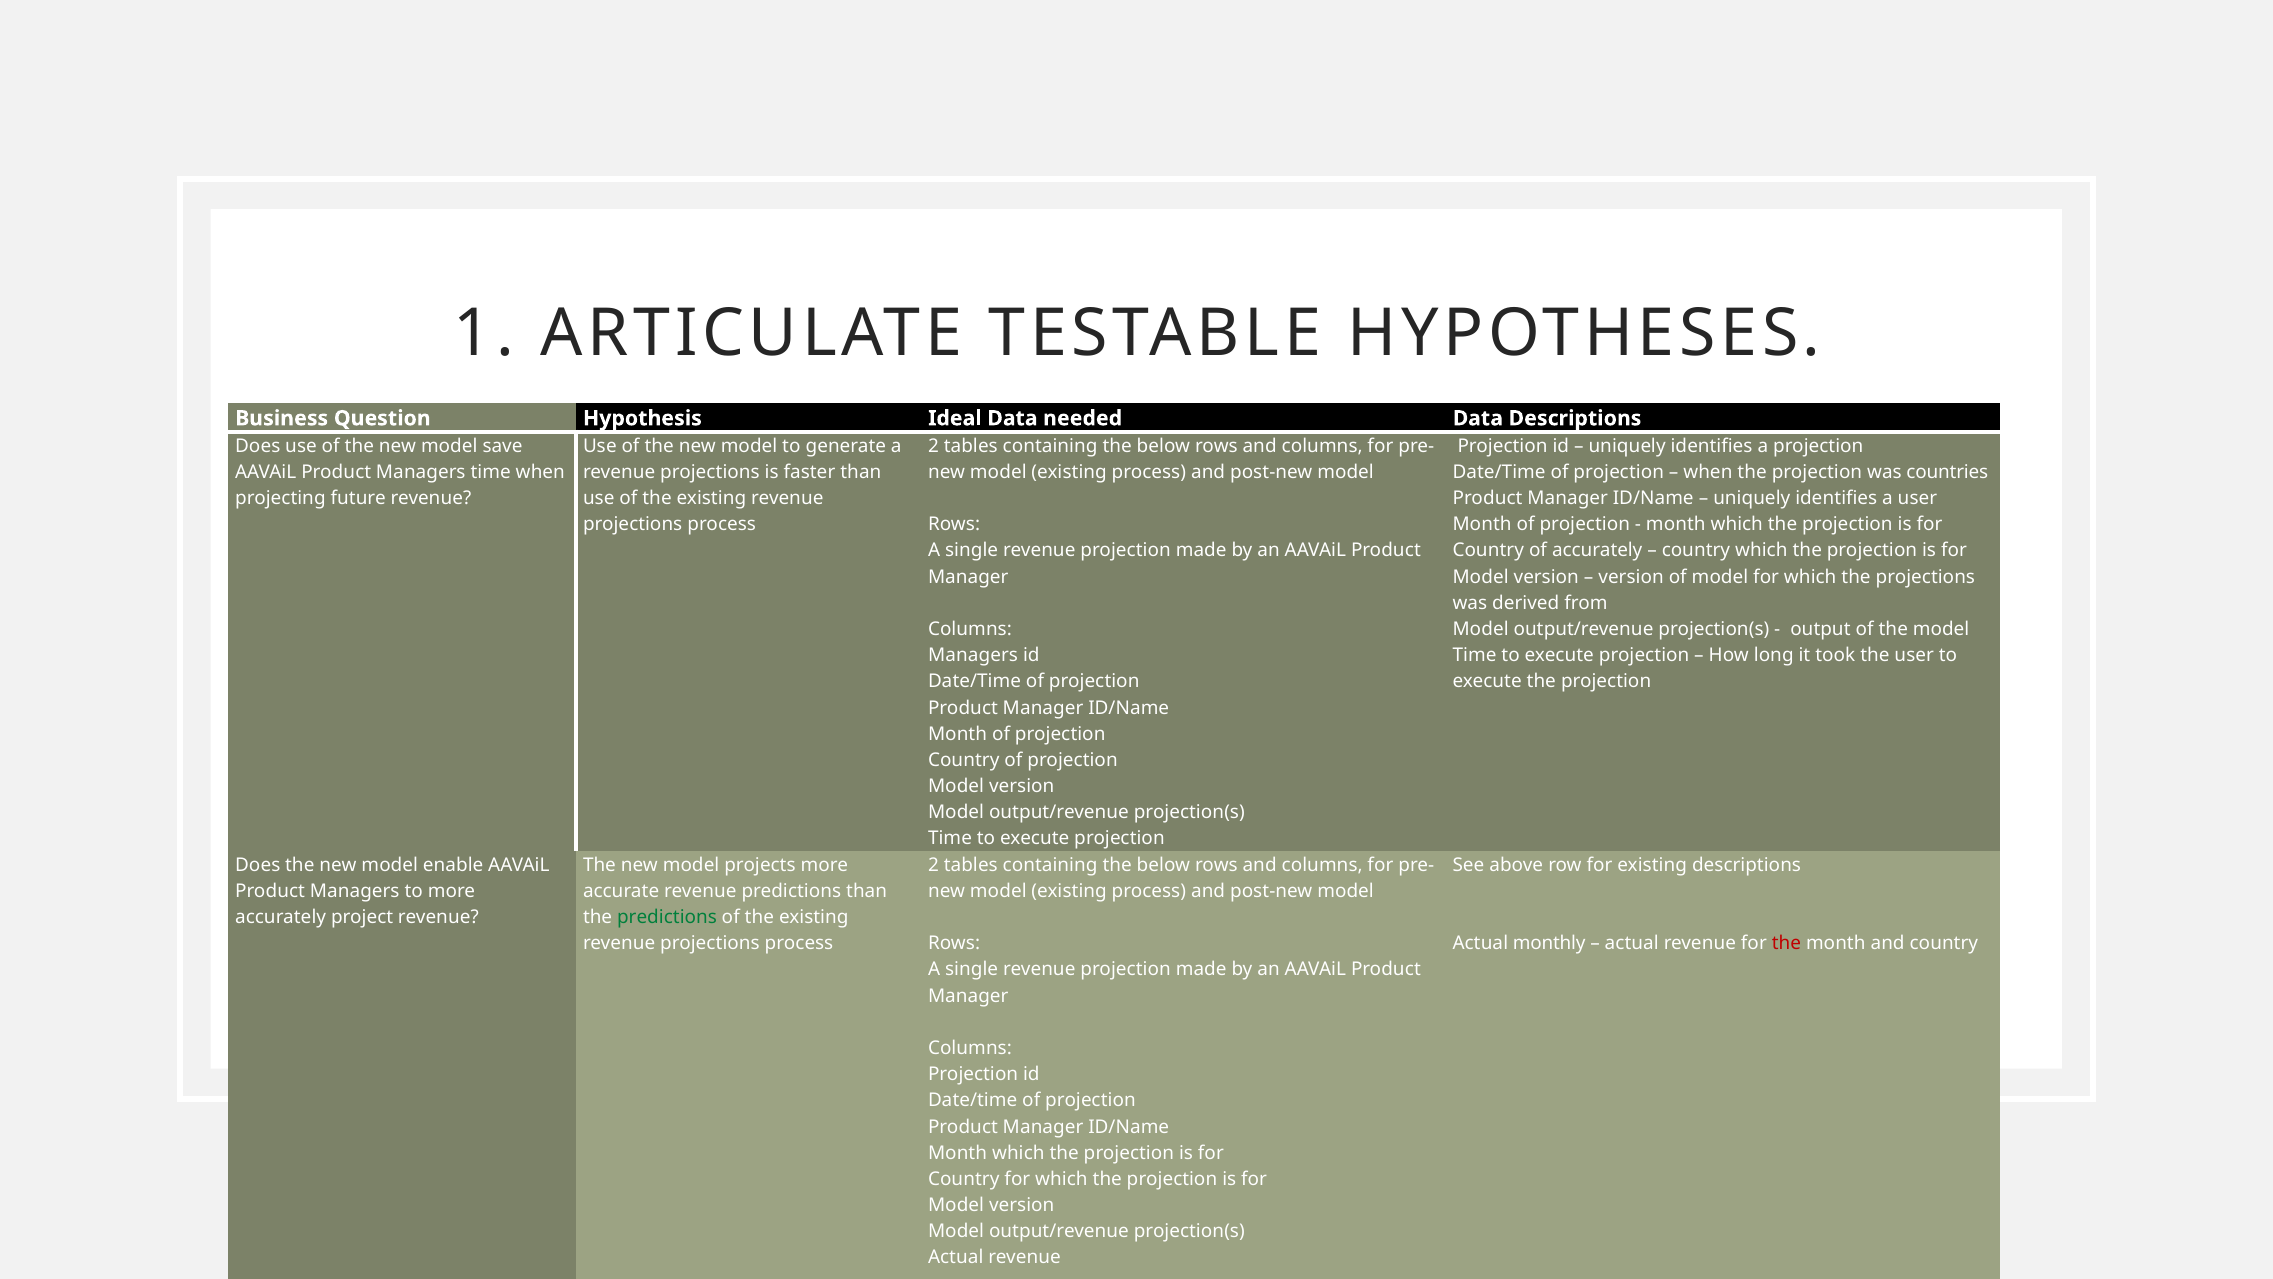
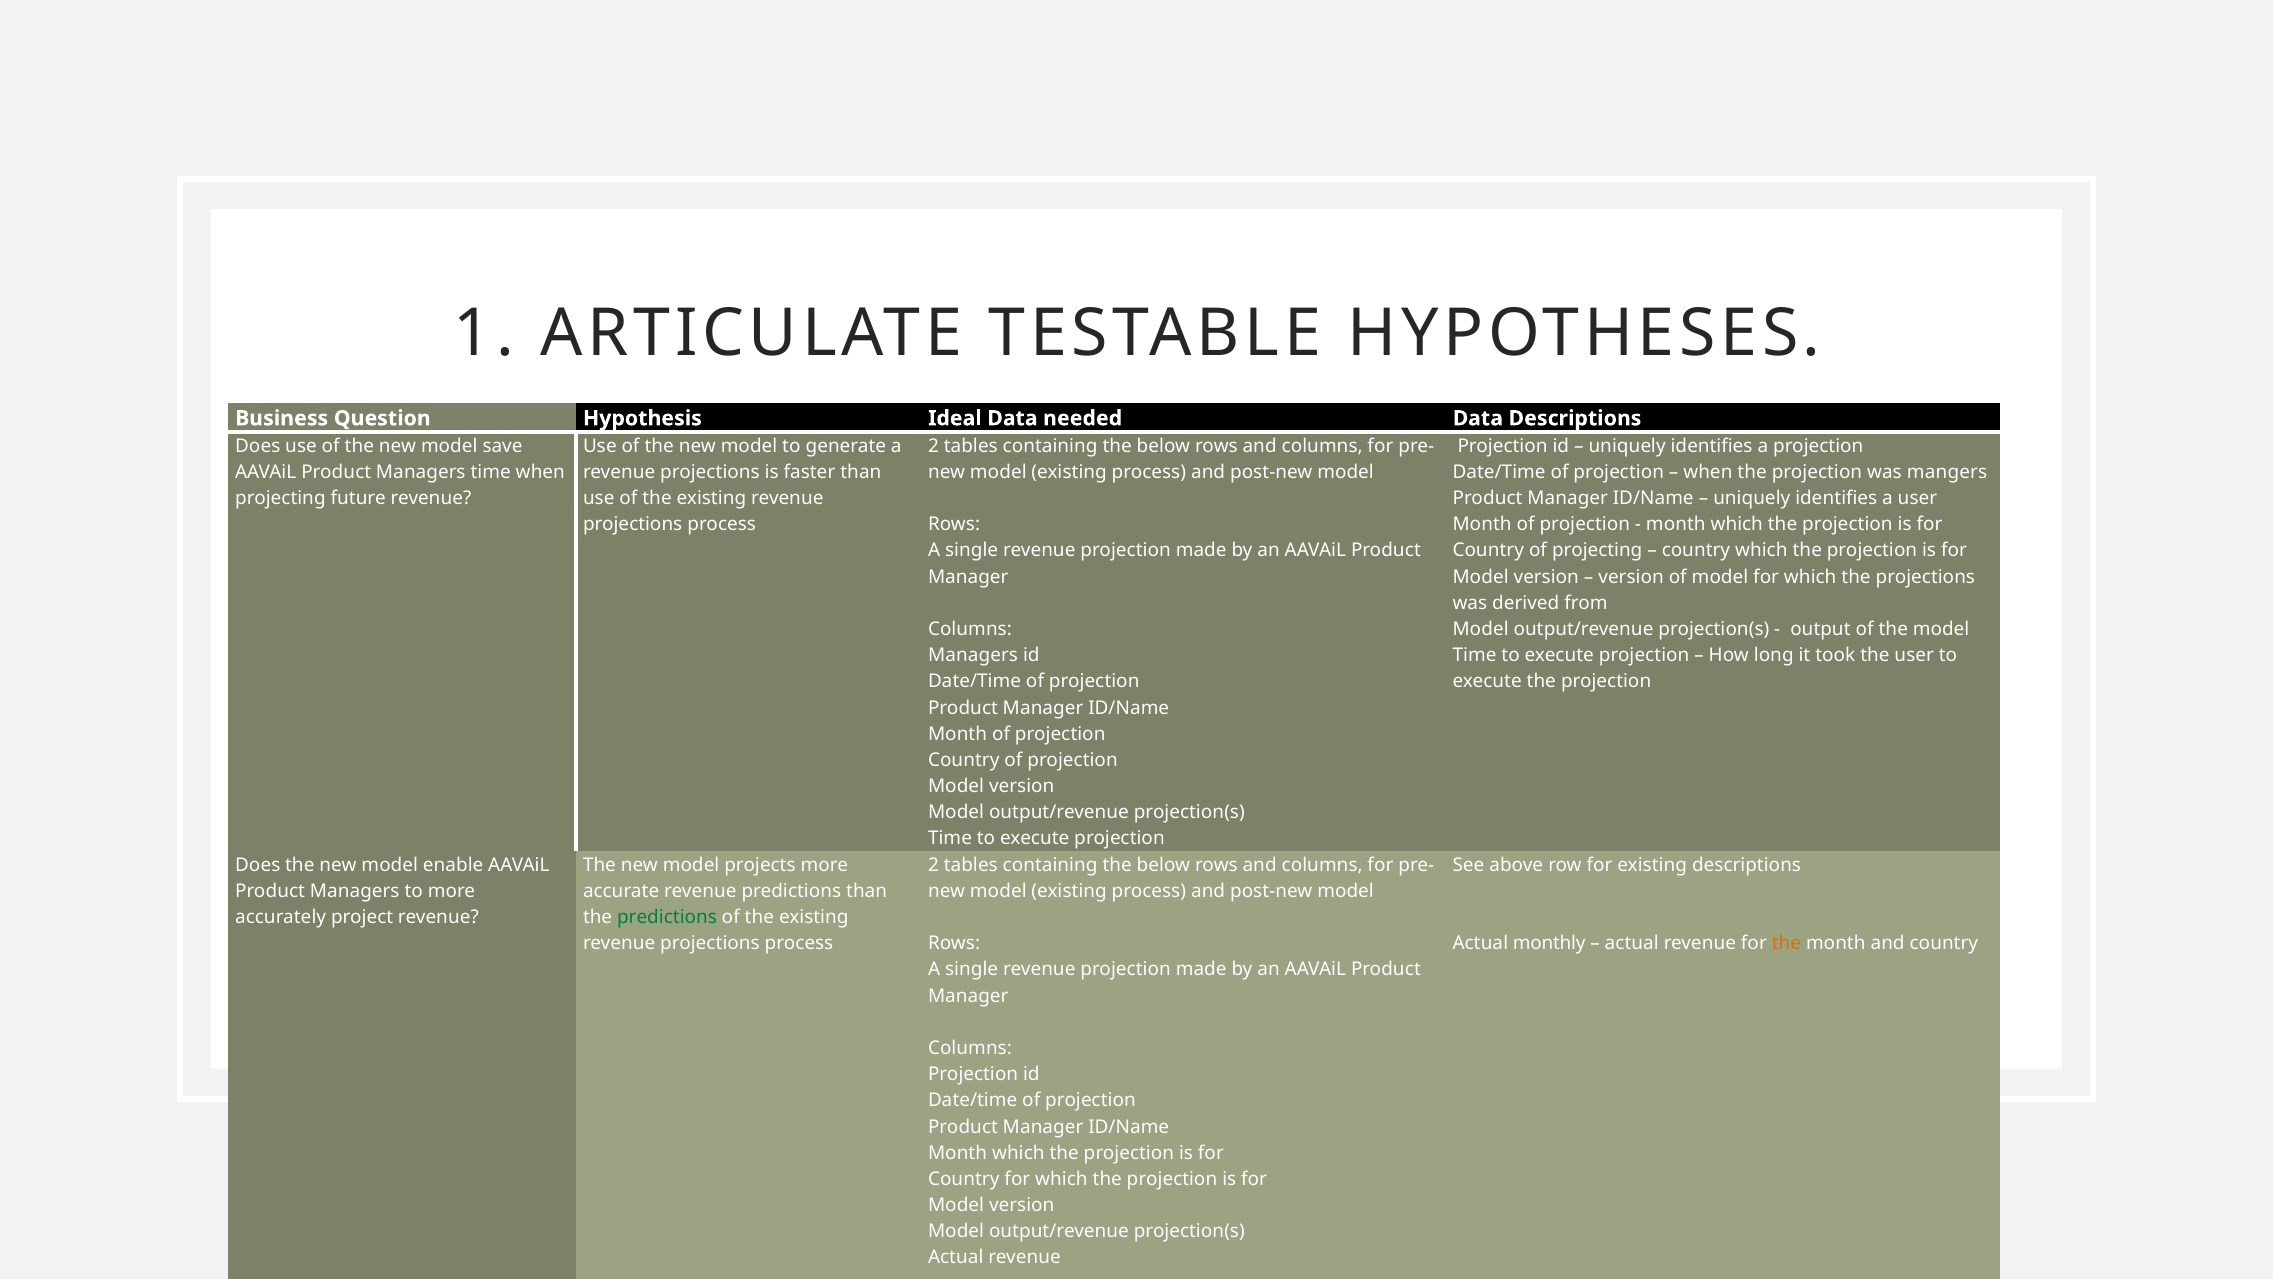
countries: countries -> mangers
of accurately: accurately -> projecting
the at (1786, 943) colour: red -> orange
